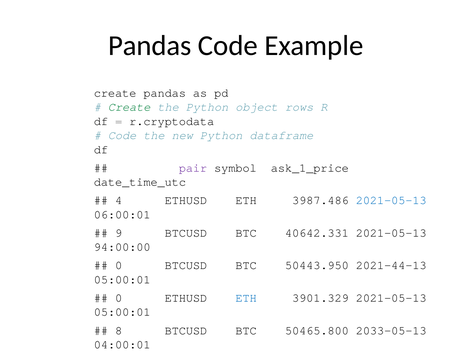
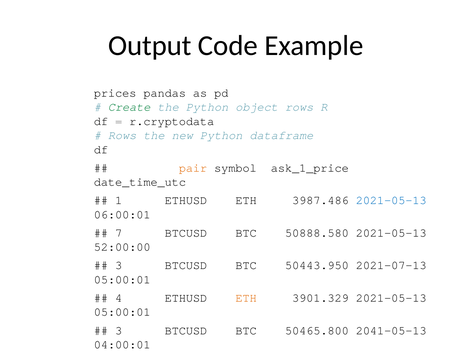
Pandas at (150, 46): Pandas -> Output
create at (115, 93): create -> prices
Code at (122, 135): Code -> Rows
pair colour: purple -> orange
4 at (119, 200): 4 -> 1
9: 9 -> 7
40642.331: 40642.331 -> 50888.580
94:00:00: 94:00:00 -> 52:00:00
0 at (119, 265): 0 -> 3
2021-44-13: 2021-44-13 -> 2021-07-13
0 at (119, 298): 0 -> 4
ETH at (246, 298) colour: blue -> orange
8 at (119, 330): 8 -> 3
2033-05-13: 2033-05-13 -> 2041-05-13
